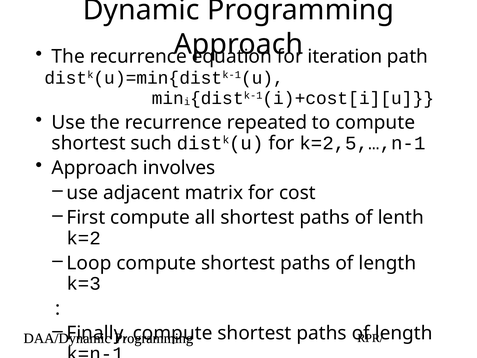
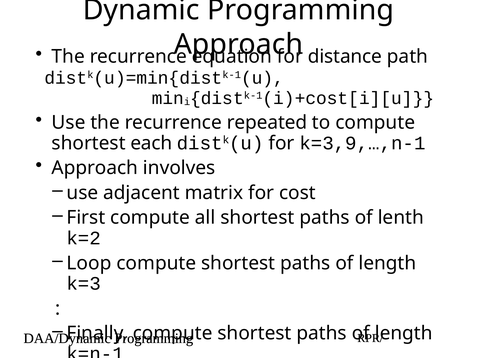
iteration: iteration -> distance
such: such -> each
k=2,5,…,n-1: k=2,5,…,n-1 -> k=3,9,…,n-1
